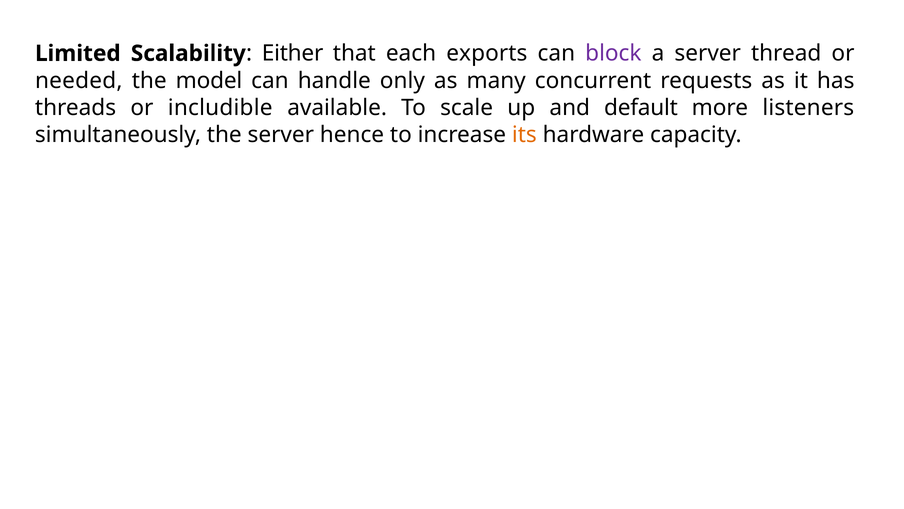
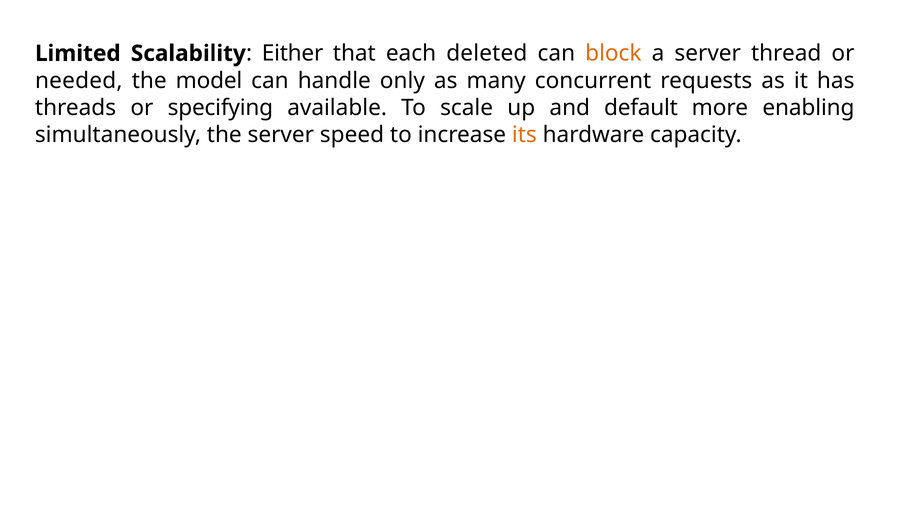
exports: exports -> deleted
block colour: purple -> orange
includible: includible -> specifying
listeners: listeners -> enabling
hence: hence -> speed
